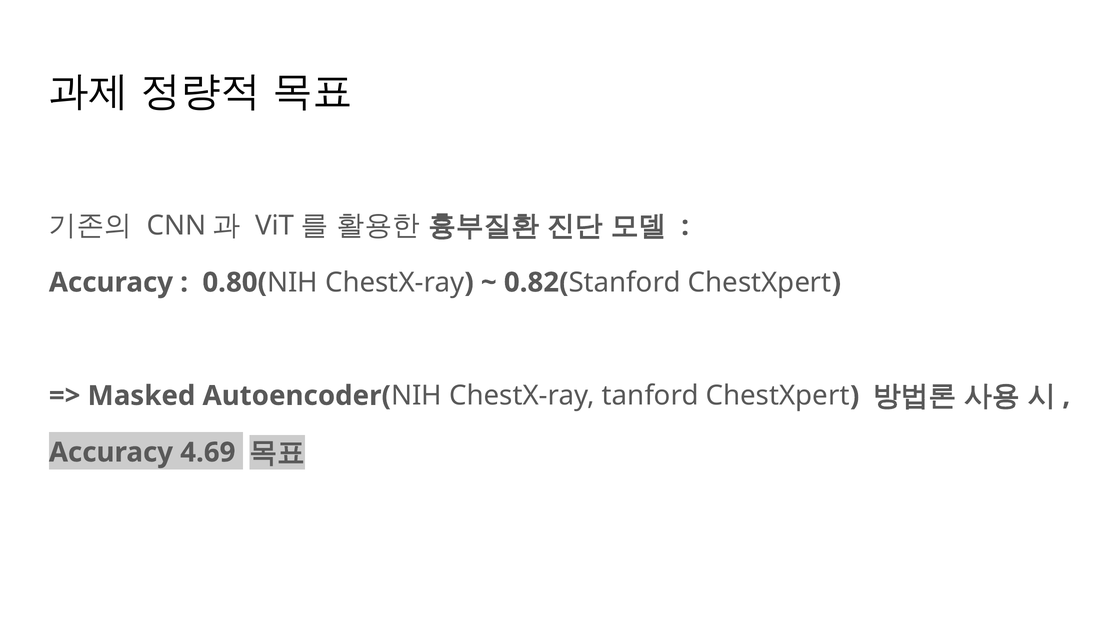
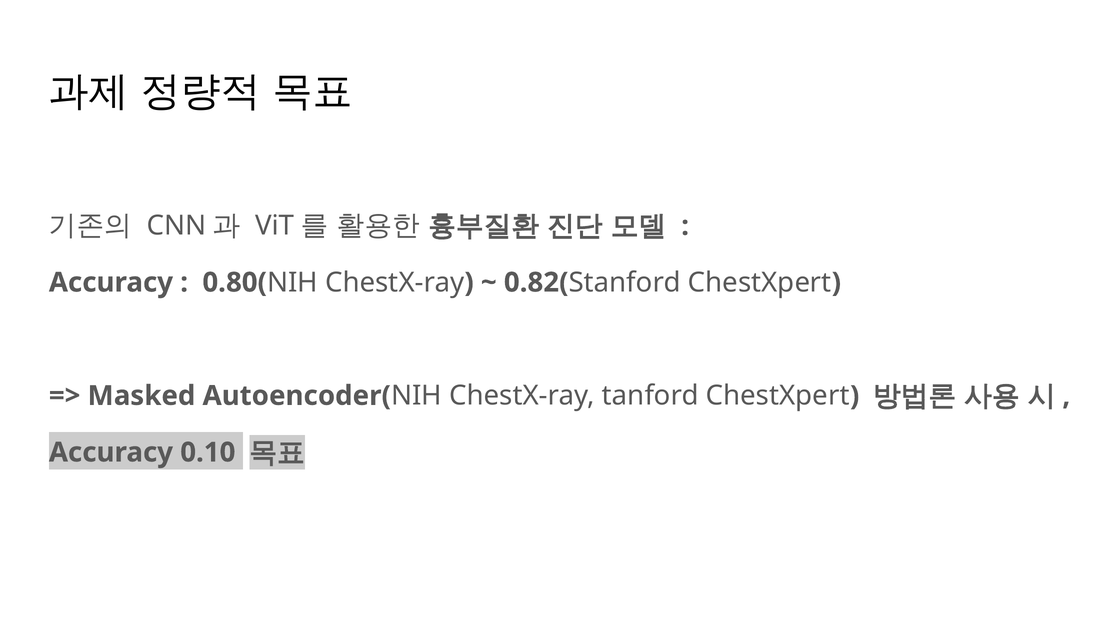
4.69: 4.69 -> 0.10
